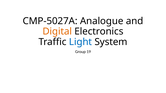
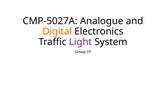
Light colour: blue -> purple
